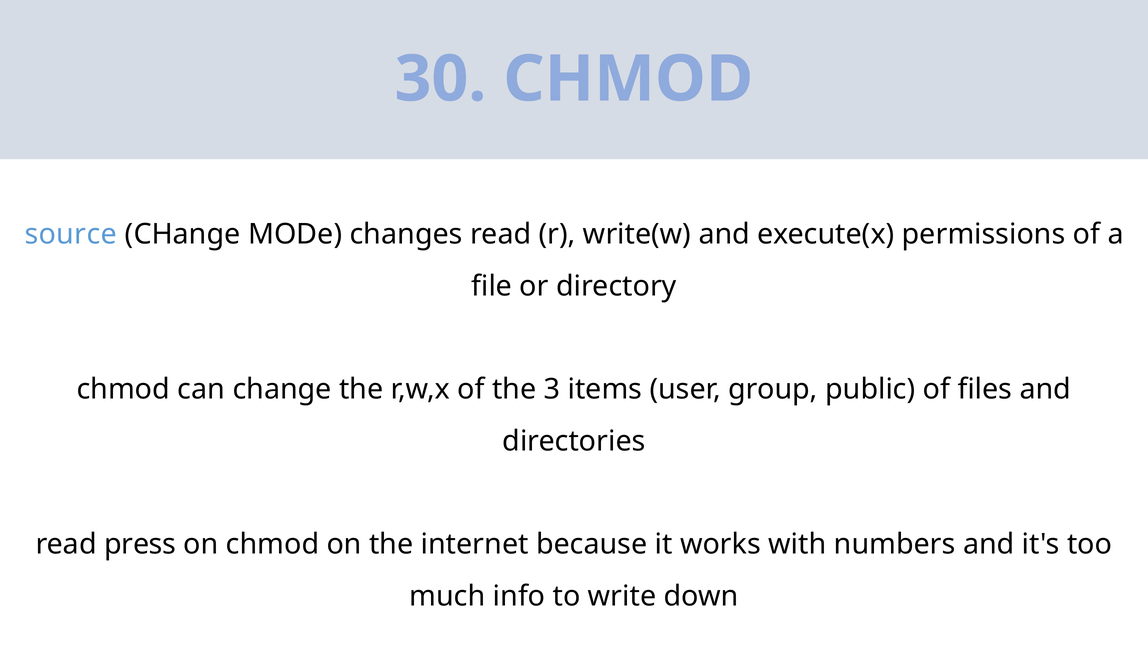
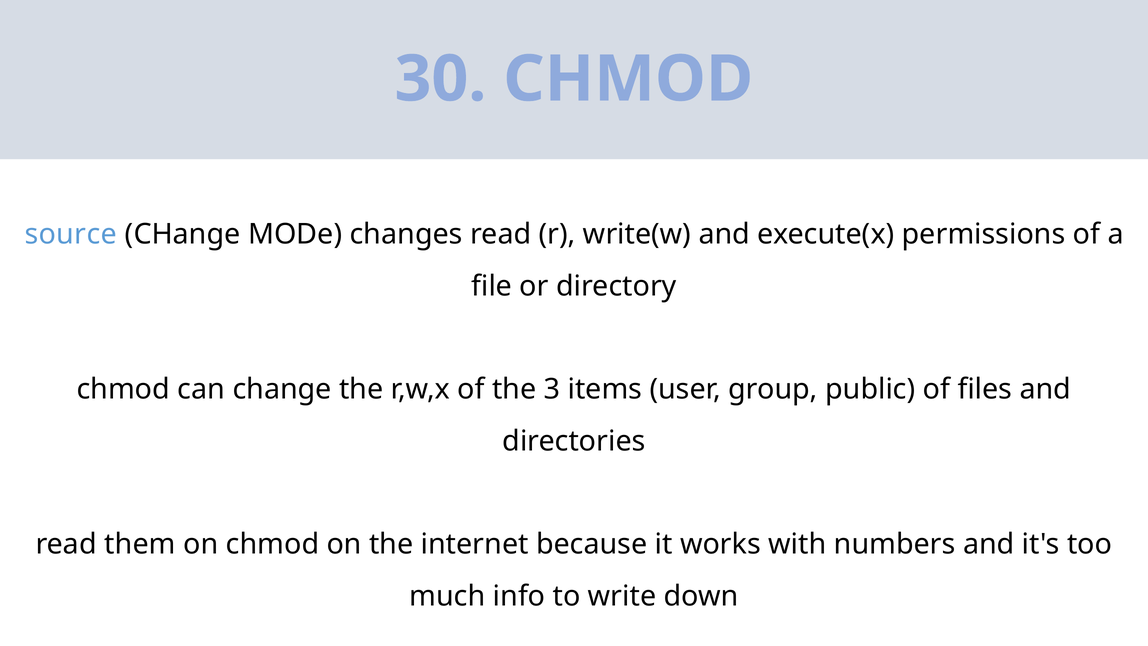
press: press -> them
